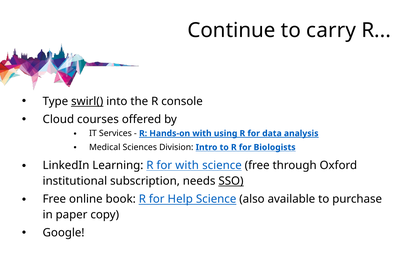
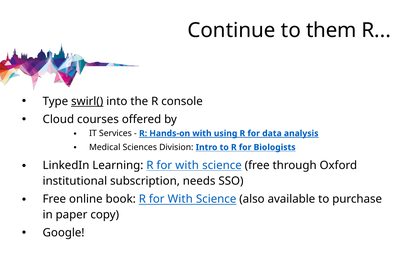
carry: carry -> them
SSO underline: present -> none
book R for Help: Help -> With
